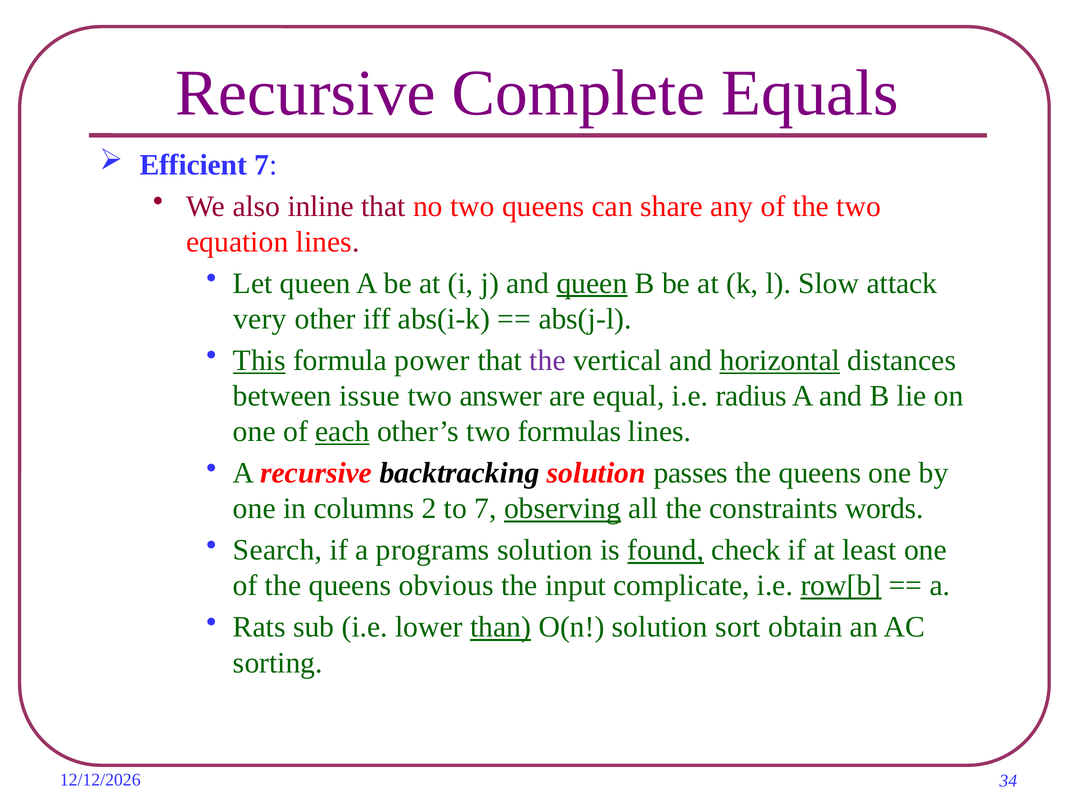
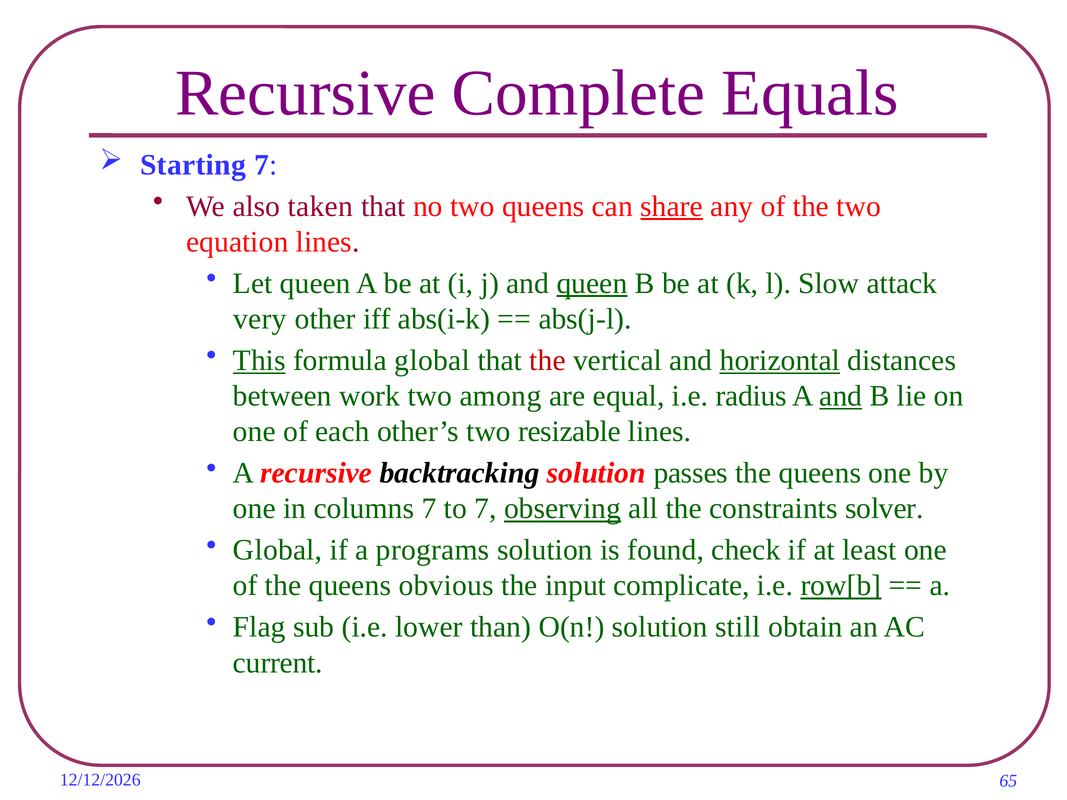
Efficient: Efficient -> Starting
inline: inline -> taken
share underline: none -> present
formula power: power -> global
the at (548, 361) colour: purple -> red
issue: issue -> work
answer: answer -> among
and at (841, 396) underline: none -> present
each underline: present -> none
formulas: formulas -> resizable
columns 2: 2 -> 7
words: words -> solver
Search at (278, 550): Search -> Global
found underline: present -> none
Rats: Rats -> Flag
than underline: present -> none
sort: sort -> still
sorting: sorting -> current
34: 34 -> 65
